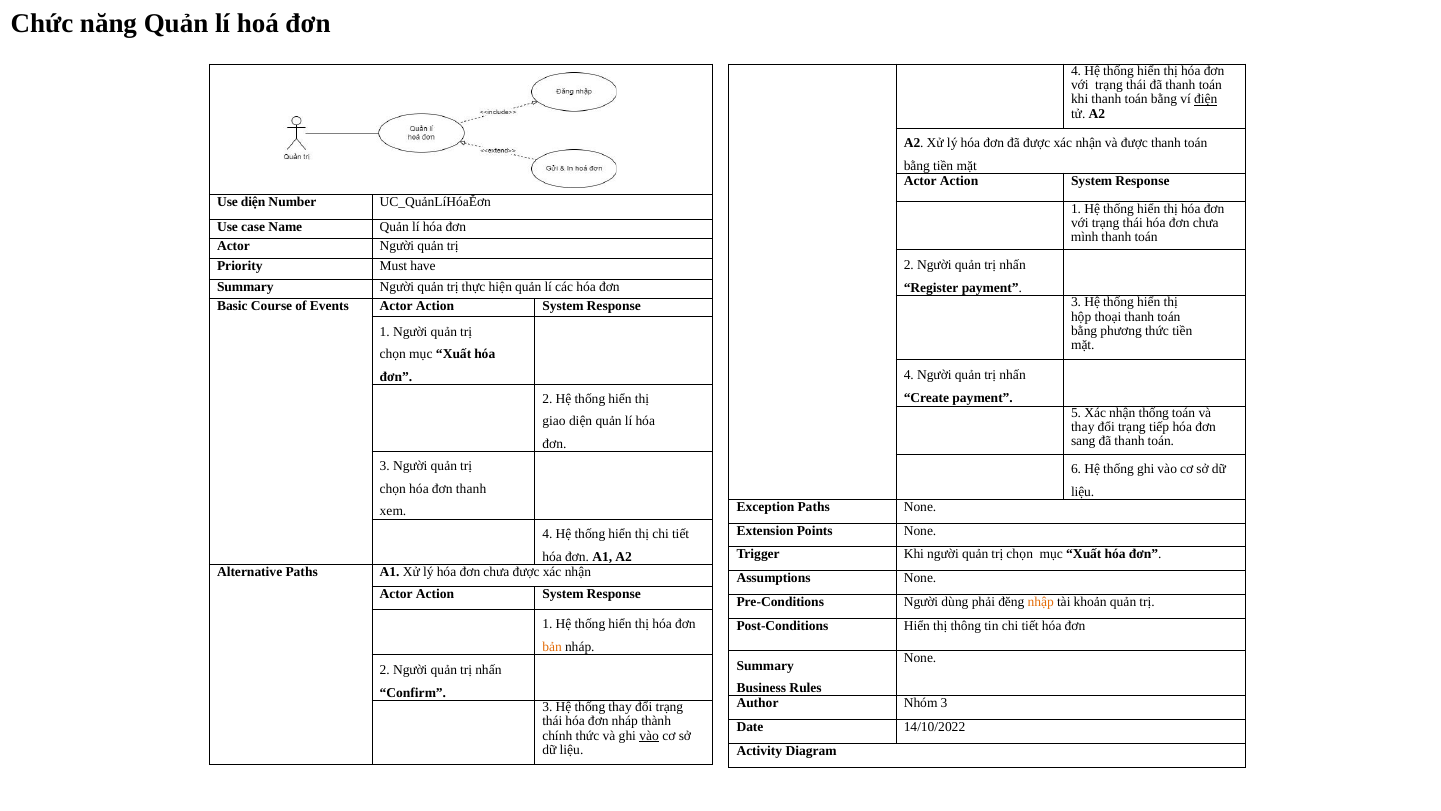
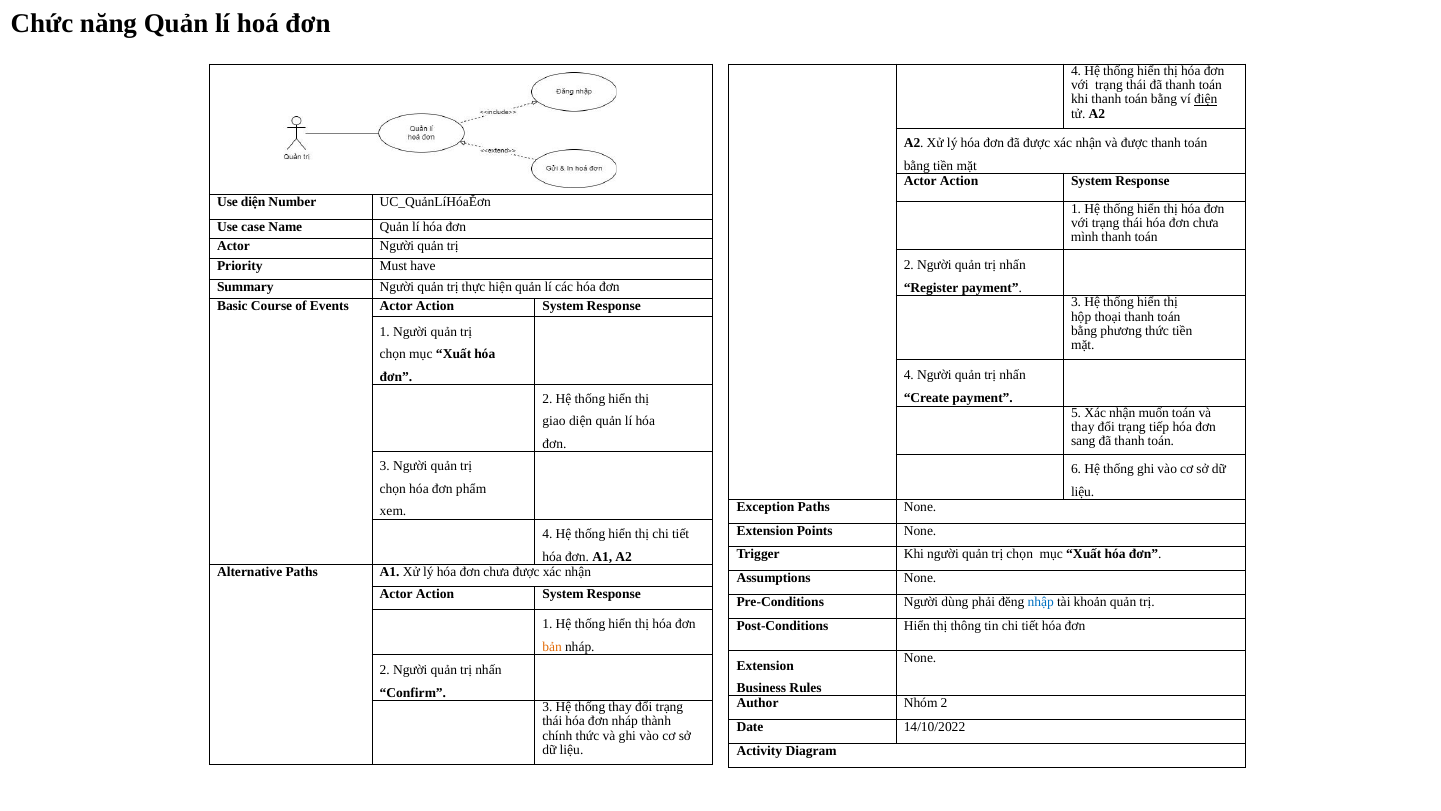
nhận thống: thống -> muốn
đơn thanh: thanh -> phẩm
nhập colour: orange -> blue
Summary at (765, 665): Summary -> Extension
Nhóm 3: 3 -> 2
vào at (649, 735) underline: present -> none
